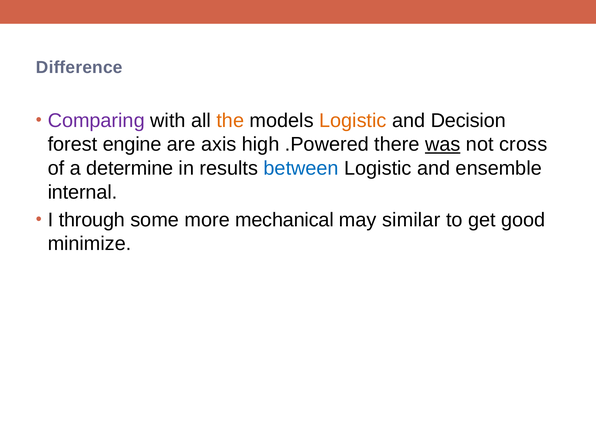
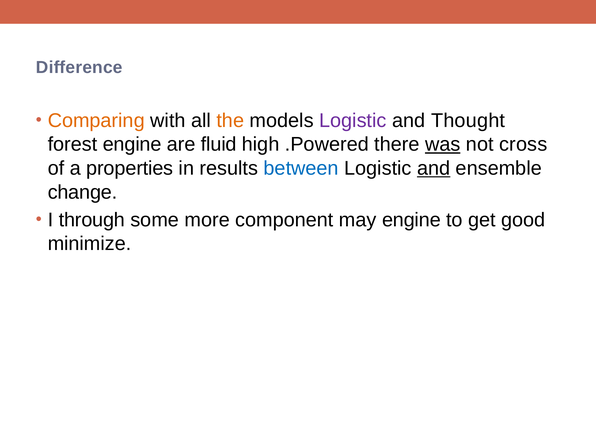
Comparing colour: purple -> orange
Logistic at (353, 121) colour: orange -> purple
Decision: Decision -> Thought
axis: axis -> fluid
determine: determine -> properties
and at (434, 168) underline: none -> present
internal: internal -> change
mechanical: mechanical -> component
may similar: similar -> engine
